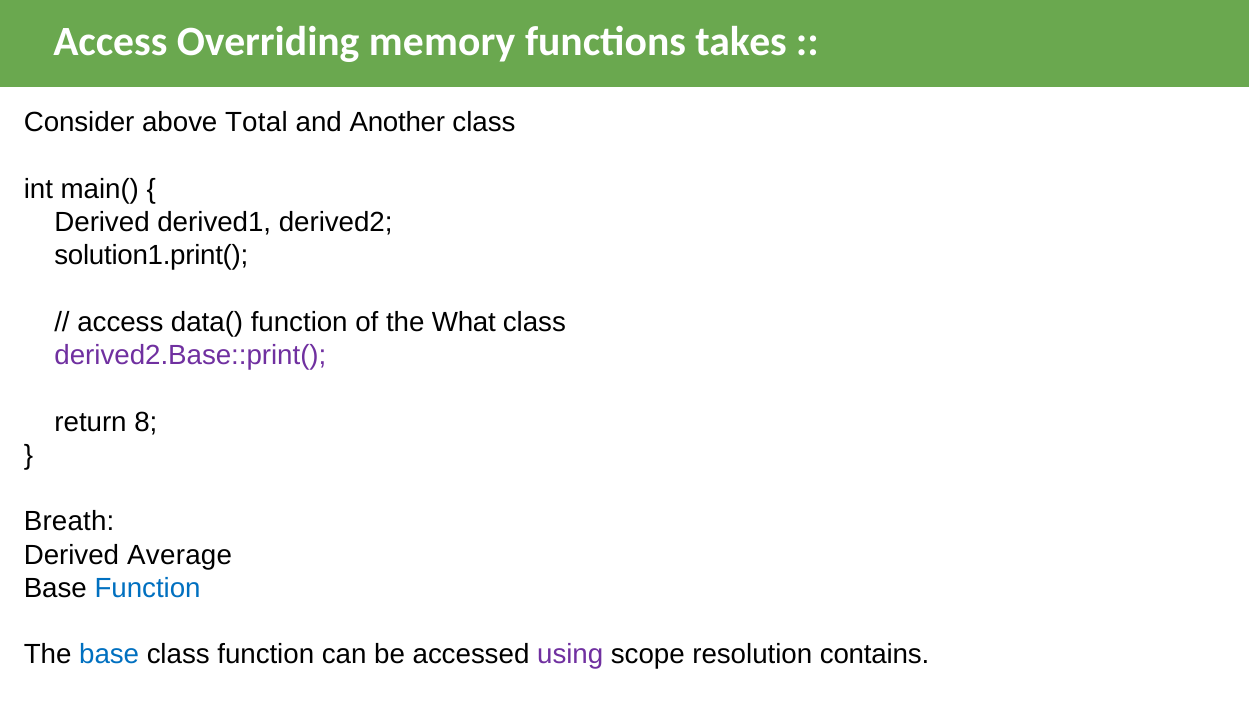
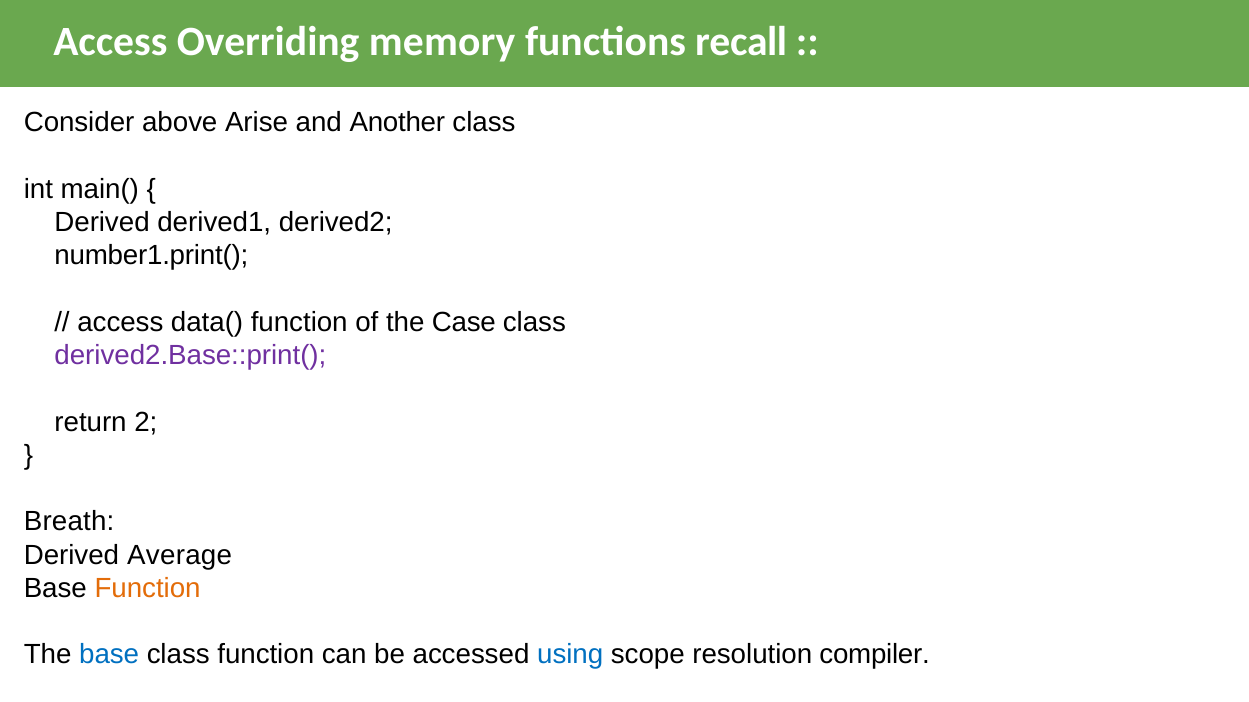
takes: takes -> recall
Total: Total -> Arise
solution1.print(: solution1.print( -> number1.print(
What: What -> Case
8: 8 -> 2
Function at (148, 589) colour: blue -> orange
using colour: purple -> blue
contains: contains -> compiler
